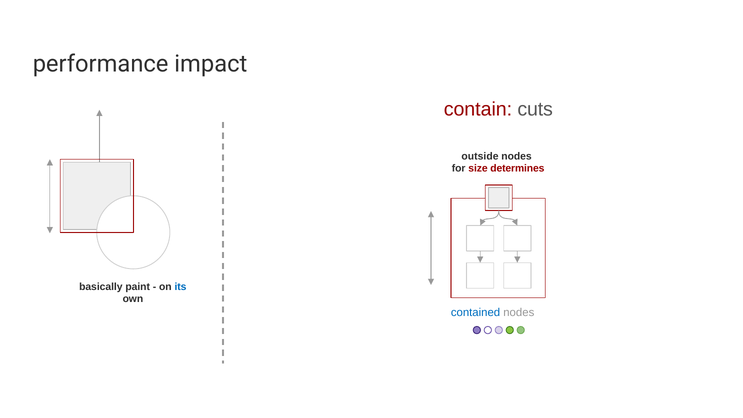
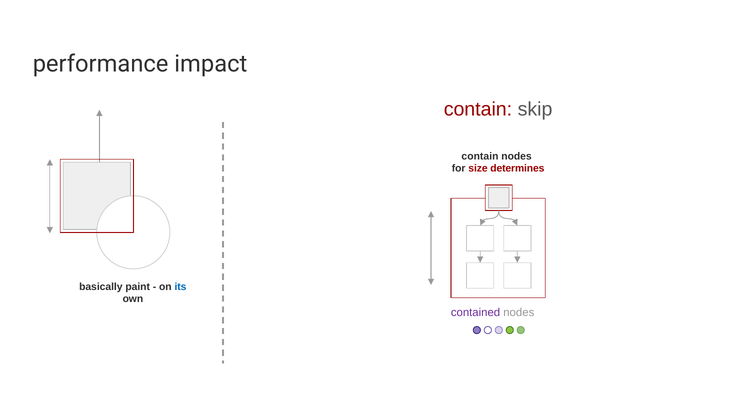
cuts: cuts -> skip
outside at (480, 156): outside -> contain
contained colour: blue -> purple
